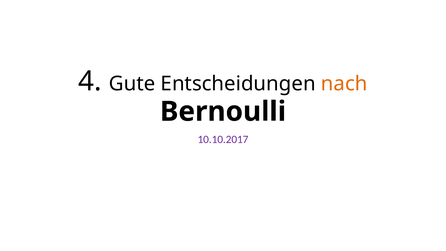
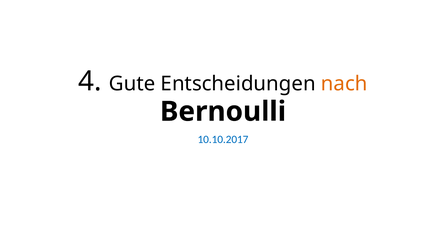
10.10.2017 colour: purple -> blue
